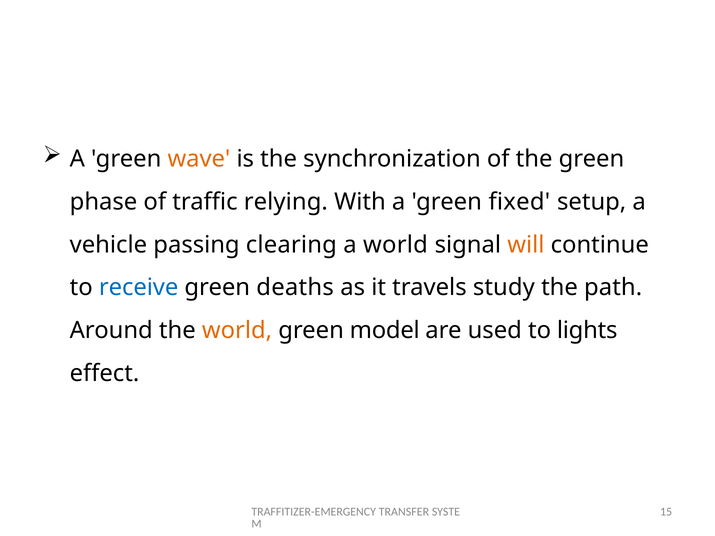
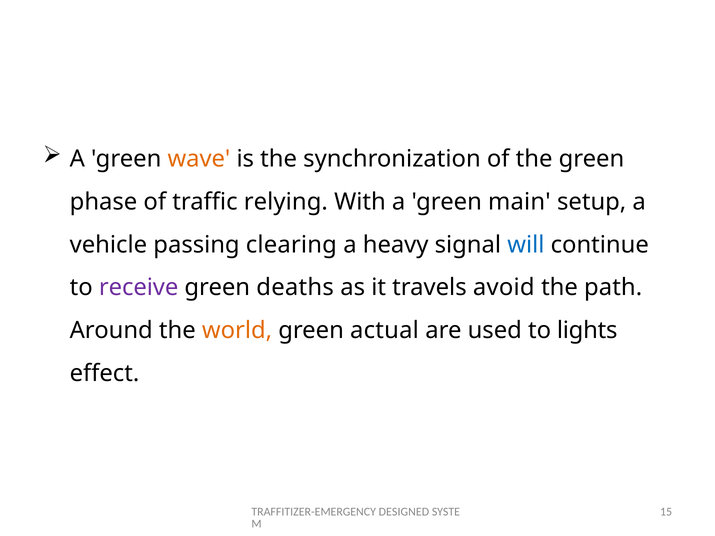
fixed: fixed -> main
a world: world -> heavy
will colour: orange -> blue
receive colour: blue -> purple
study: study -> avoid
model: model -> actual
TRANSFER: TRANSFER -> DESIGNED
